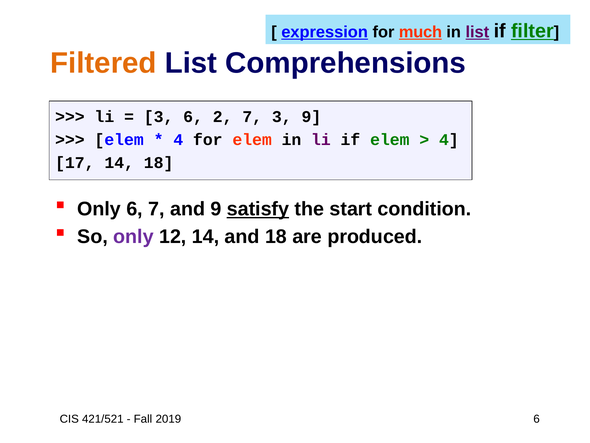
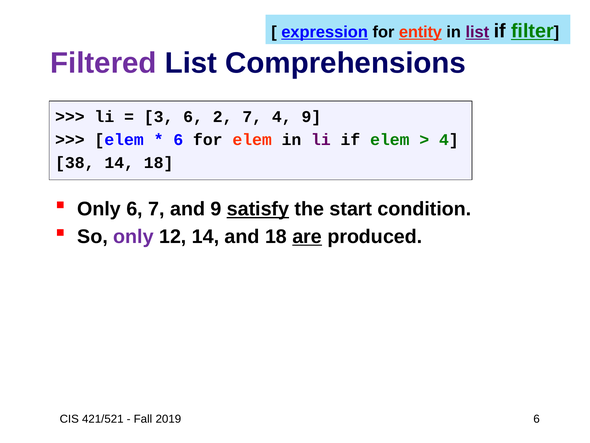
much: much -> entity
Filtered colour: orange -> purple
7 3: 3 -> 4
4 at (178, 139): 4 -> 6
17: 17 -> 38
are underline: none -> present
